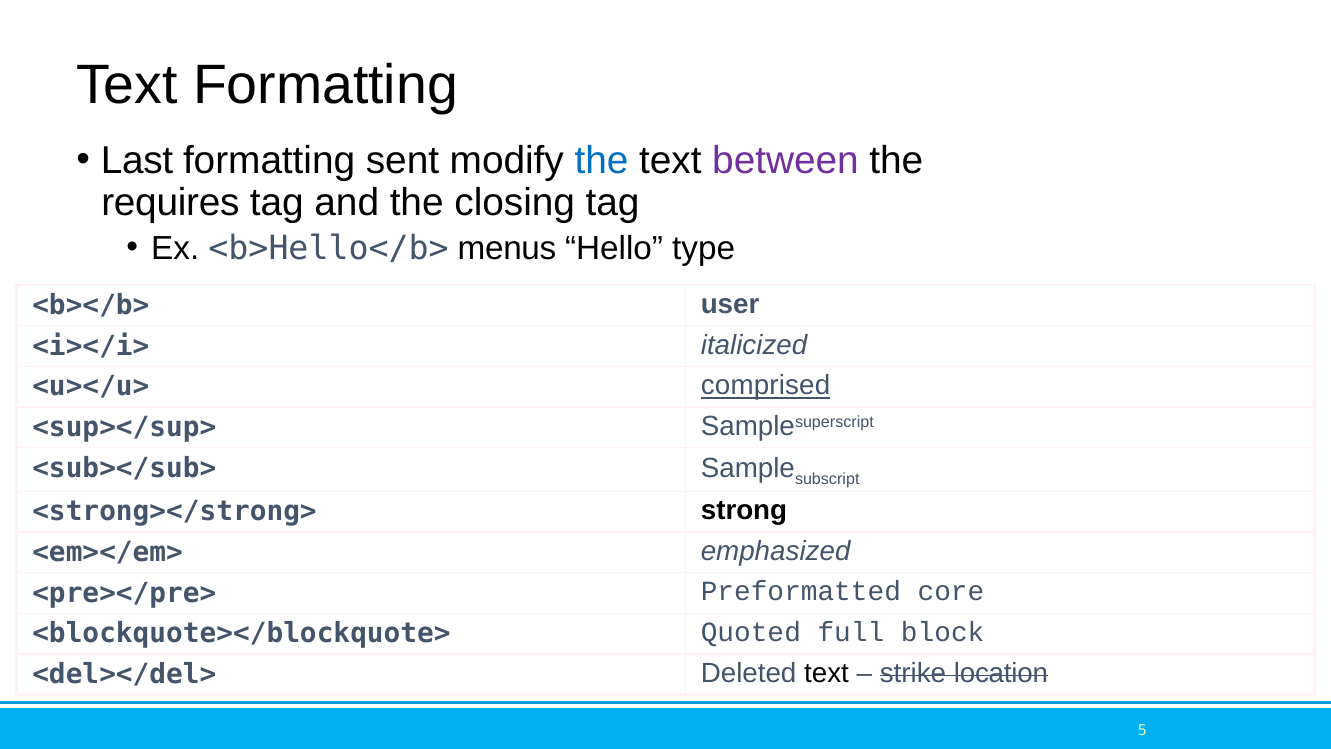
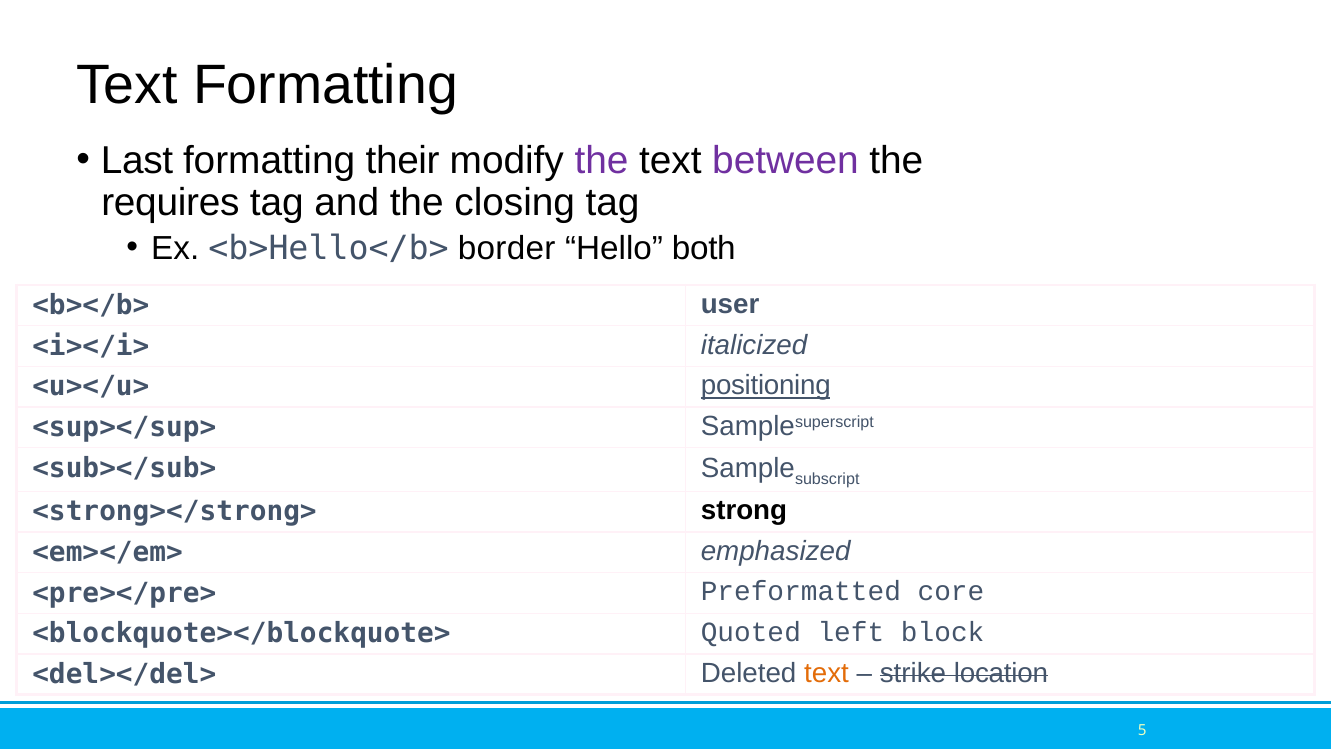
sent: sent -> their
the at (602, 160) colour: blue -> purple
menus: menus -> border
type: type -> both
comprised: comprised -> positioning
full: full -> left
text at (827, 673) colour: black -> orange
